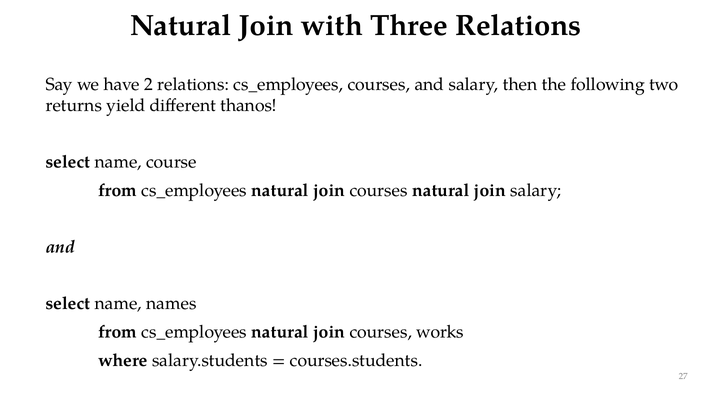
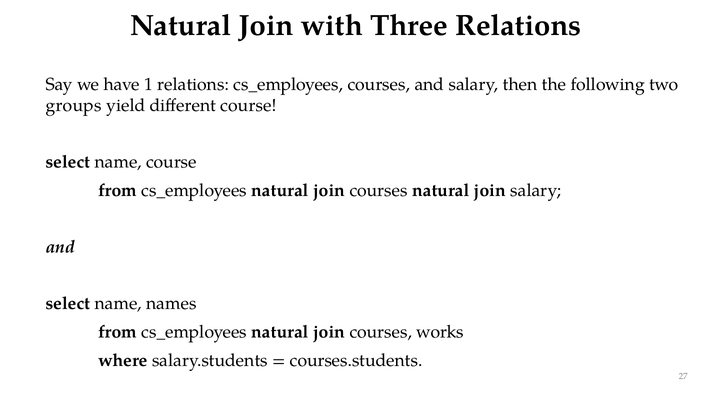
2: 2 -> 1
returns: returns -> groups
different thanos: thanos -> course
